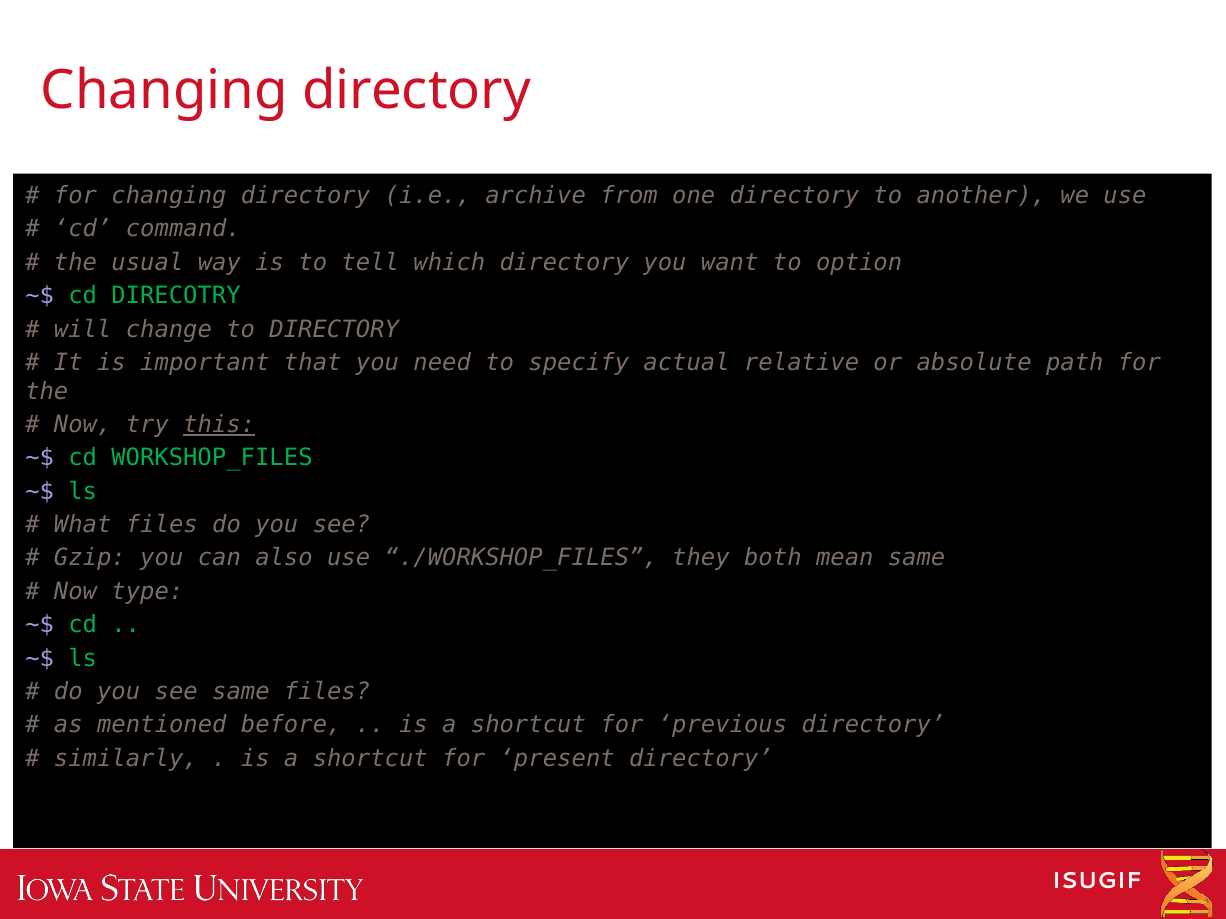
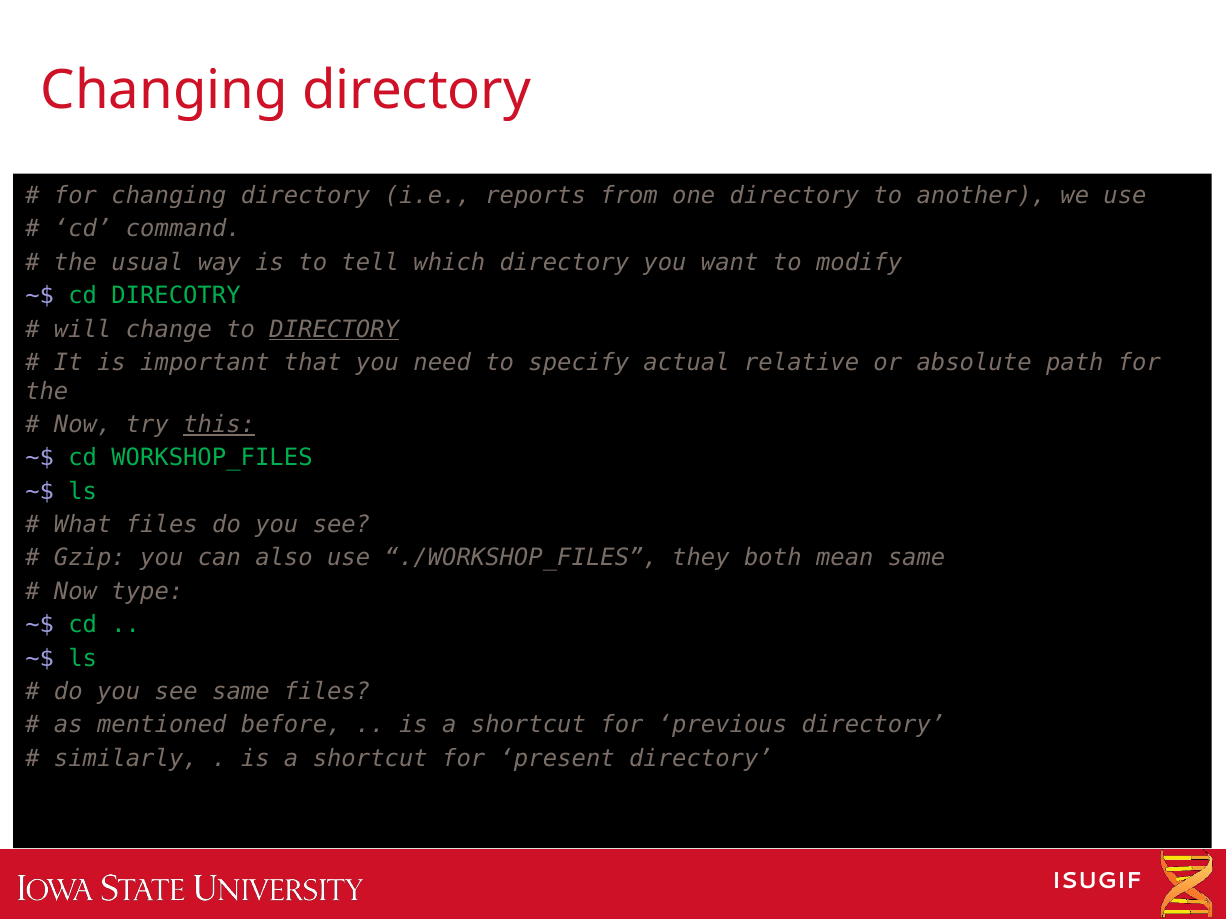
archive: archive -> reports
option: option -> modify
DIRECTORY at (334, 329) underline: none -> present
